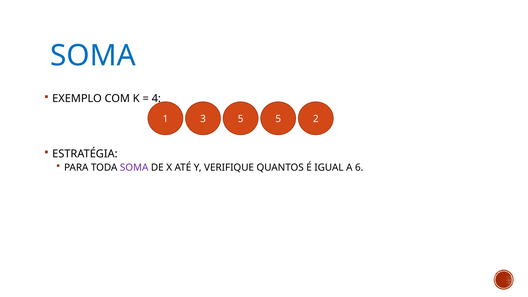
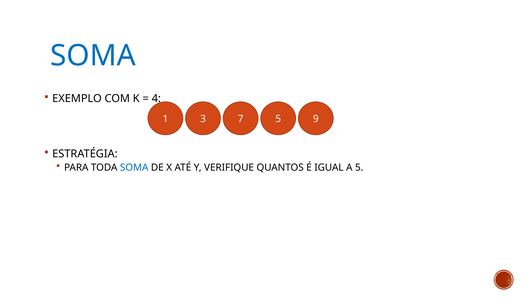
3 5: 5 -> 7
2: 2 -> 9
SOMA at (134, 167) colour: purple -> blue
A 6: 6 -> 5
